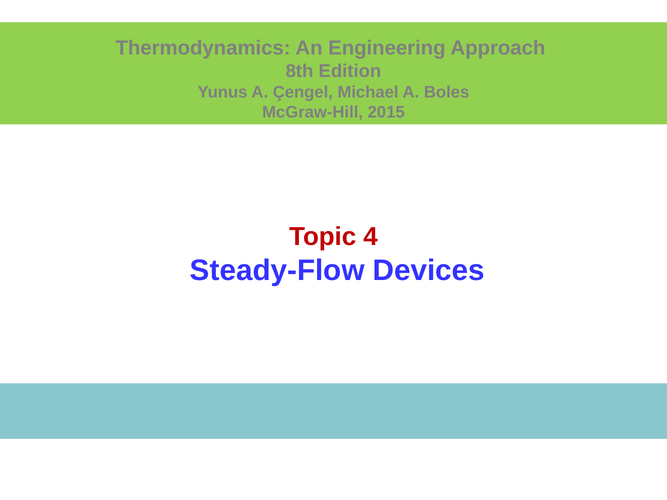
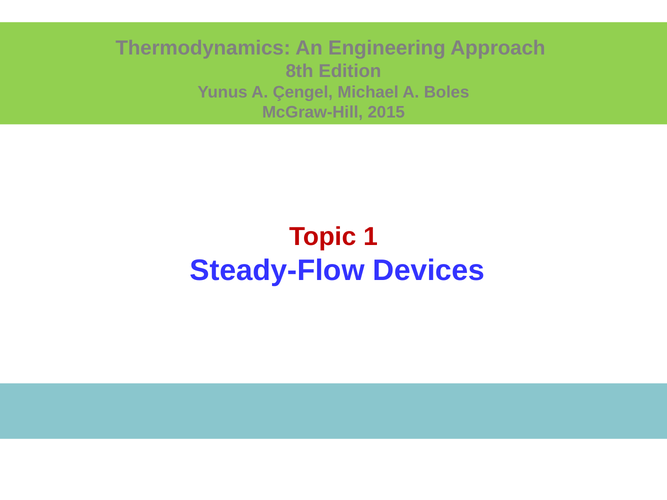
4: 4 -> 1
